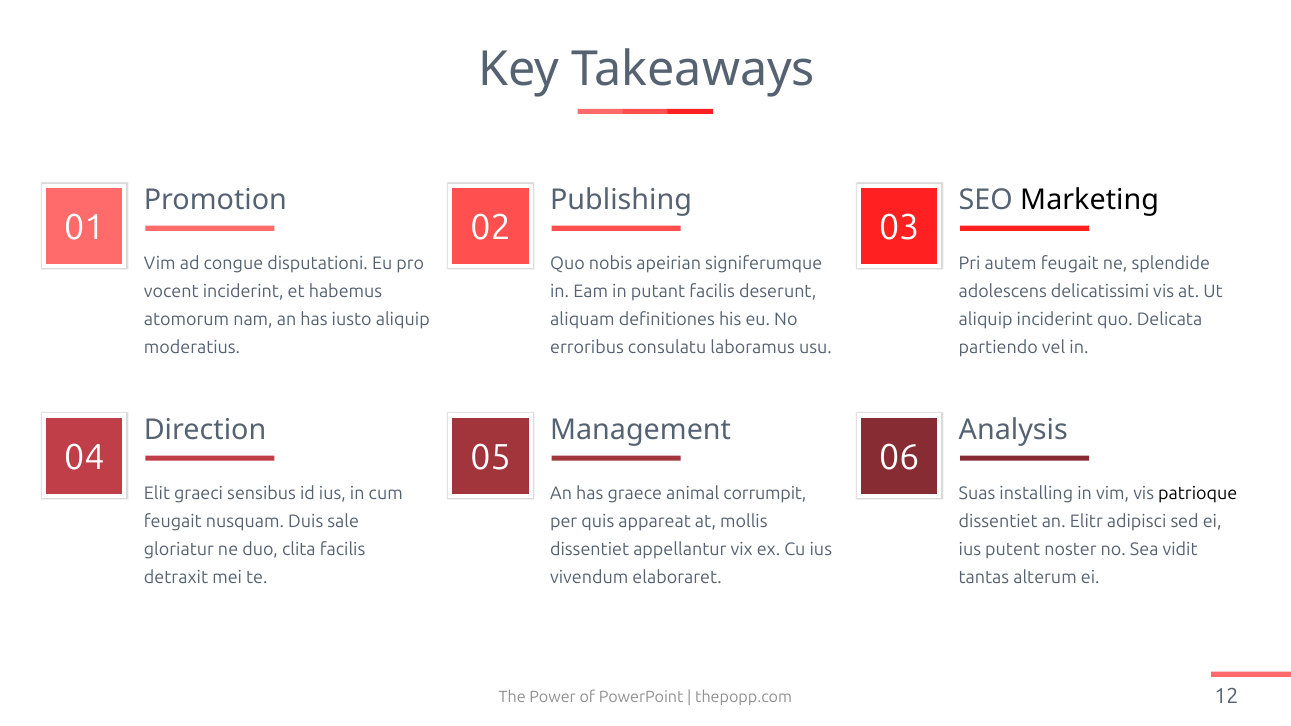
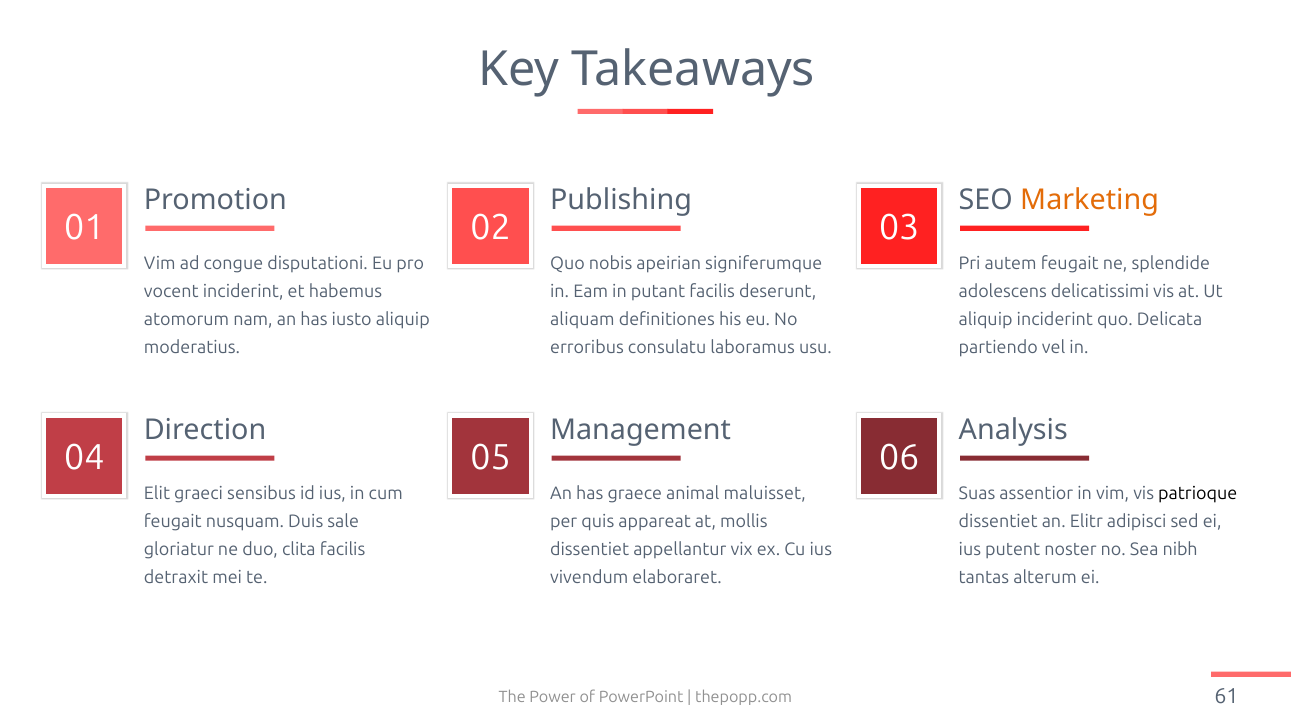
Marketing colour: black -> orange
corrumpit: corrumpit -> maluisset
installing: installing -> assentior
vidit: vidit -> nibh
12: 12 -> 61
